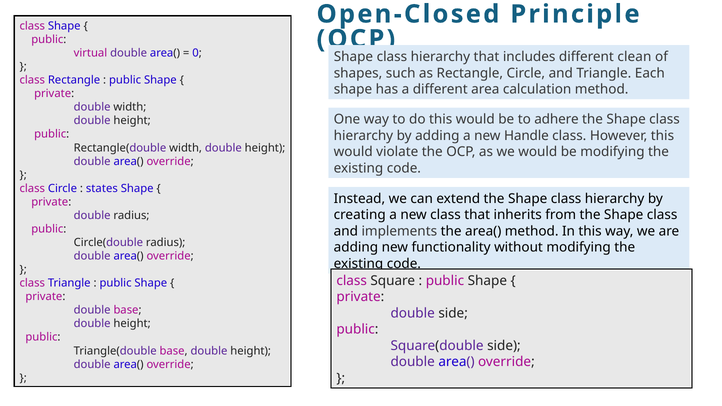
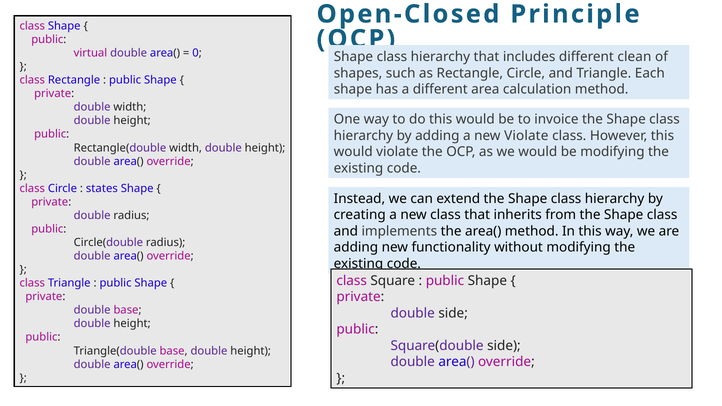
adhere: adhere -> invoice
new Handle: Handle -> Violate
